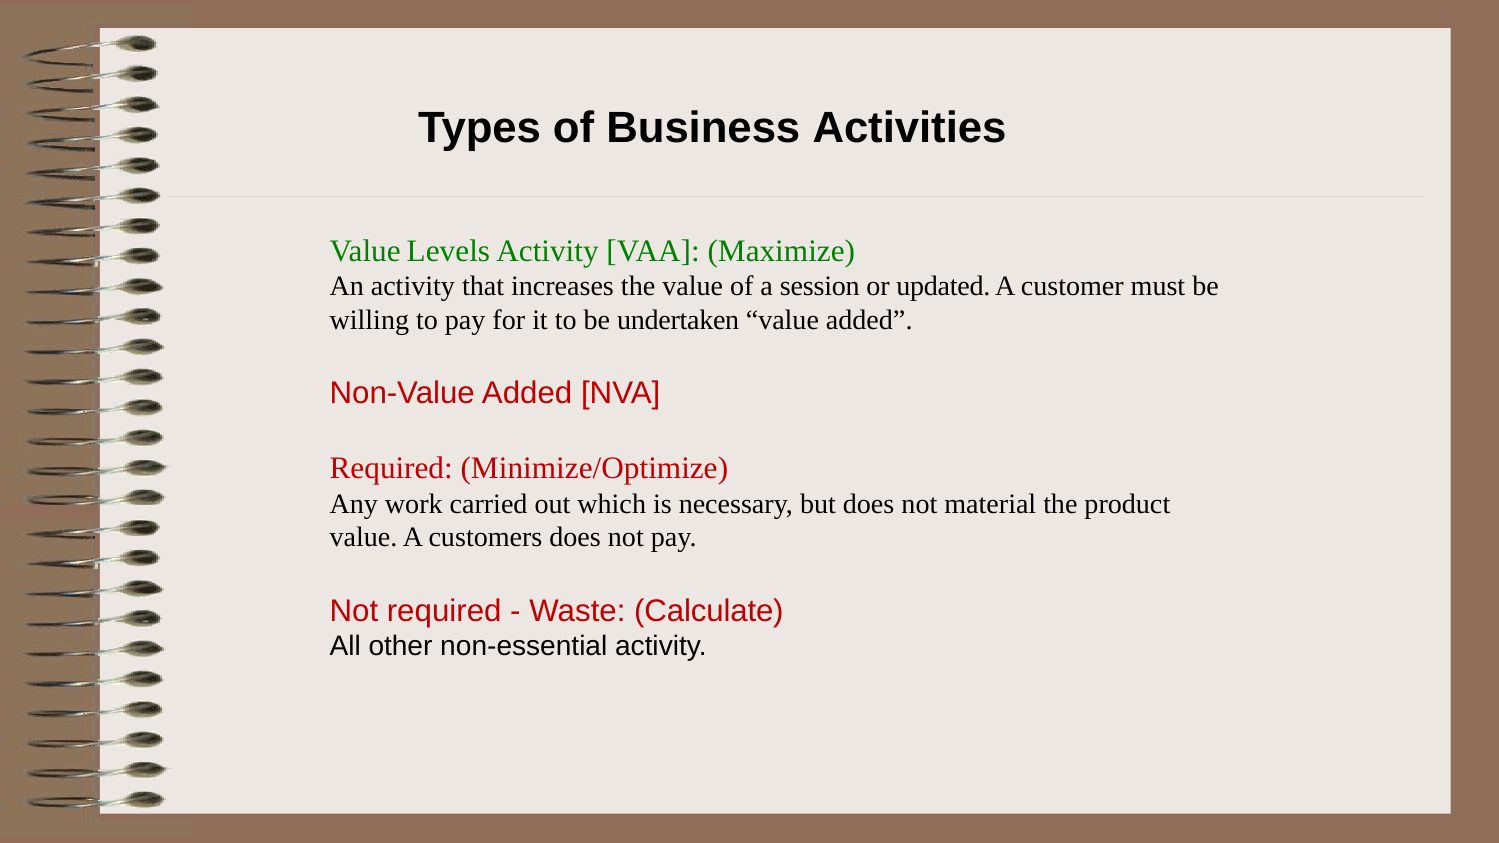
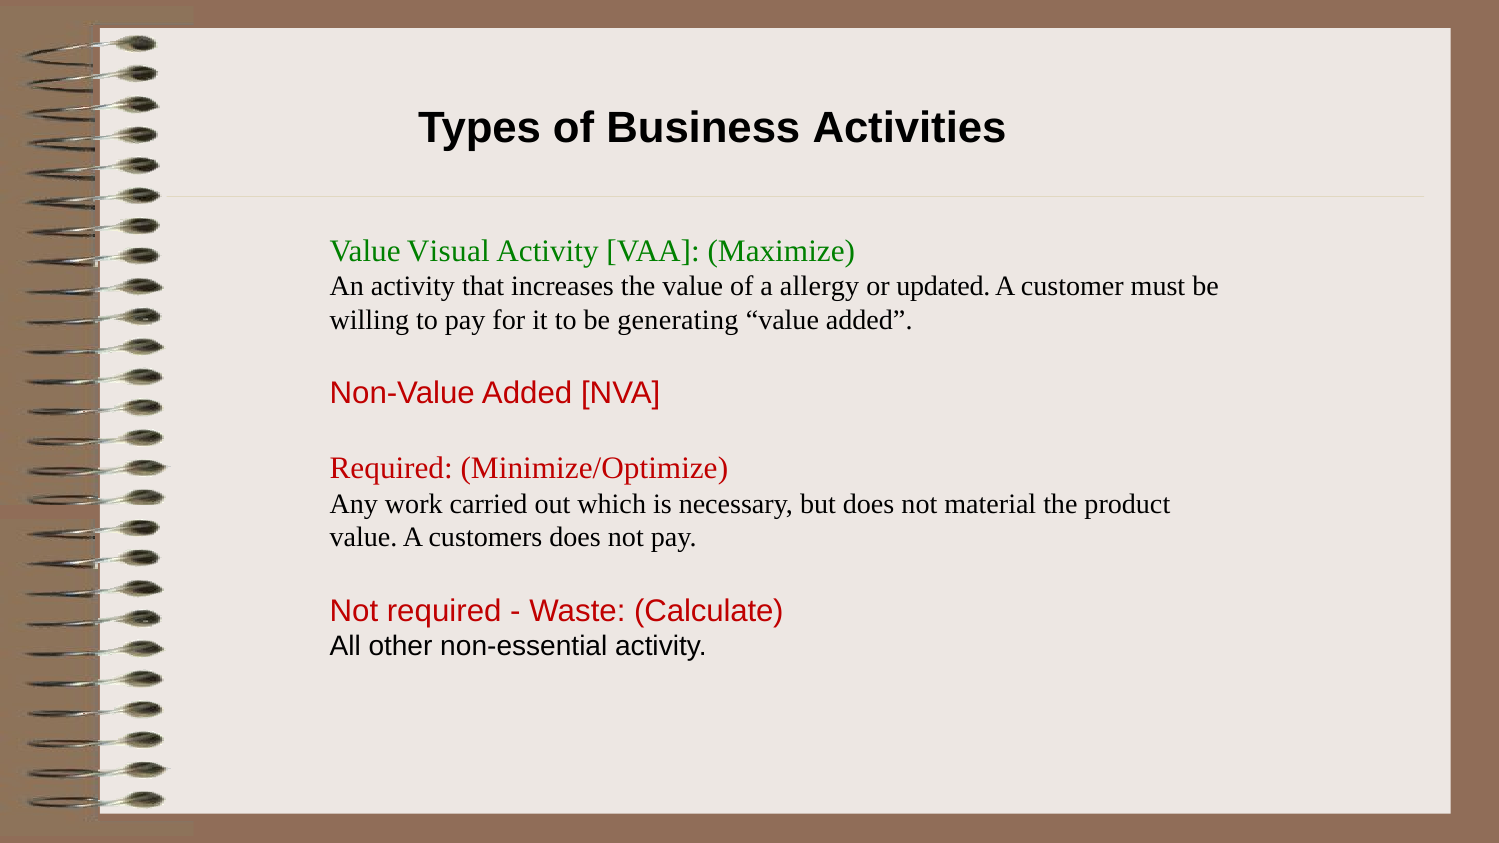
Levels: Levels -> Visual
session: session -> allergy
undertaken: undertaken -> generating
